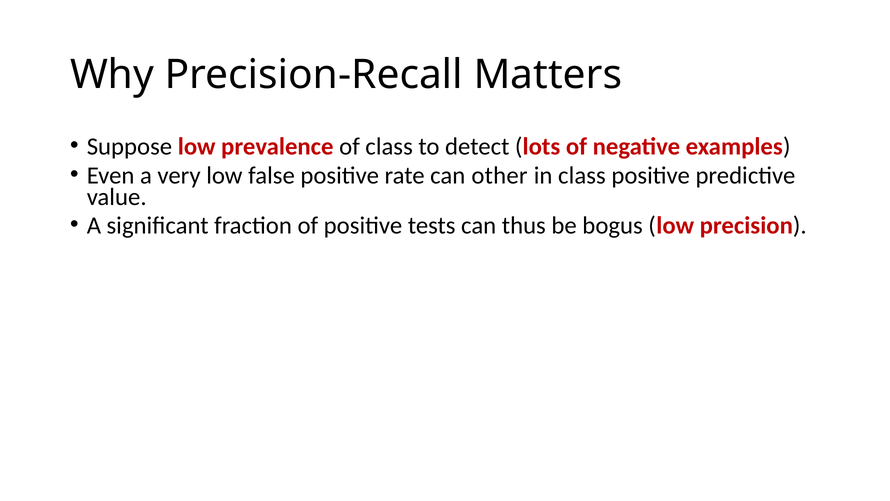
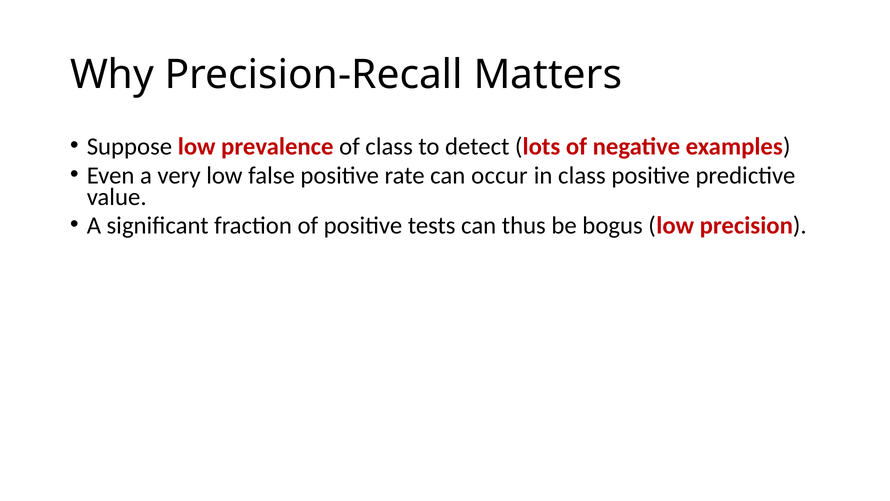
other: other -> occur
